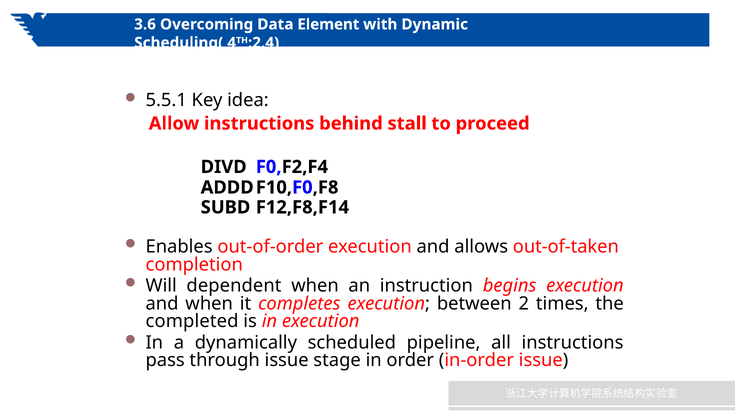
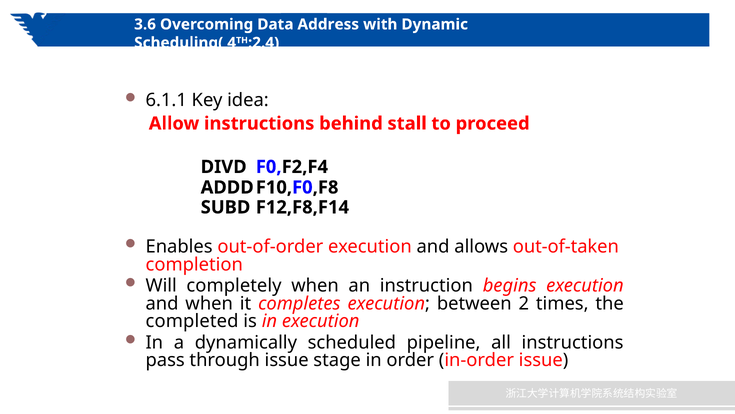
Element: Element -> Address
5.5.1: 5.5.1 -> 6.1.1
dependent: dependent -> completely
